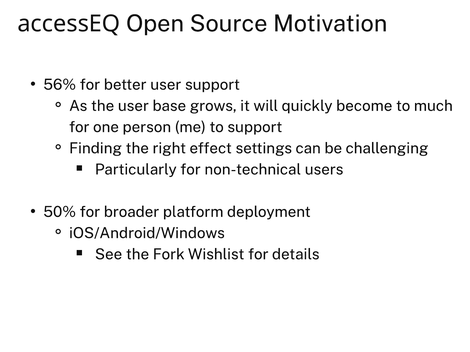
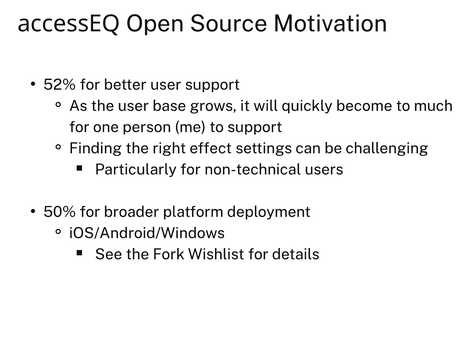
56%: 56% -> 52%
